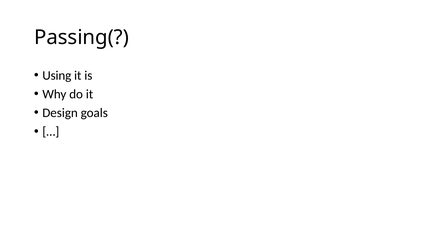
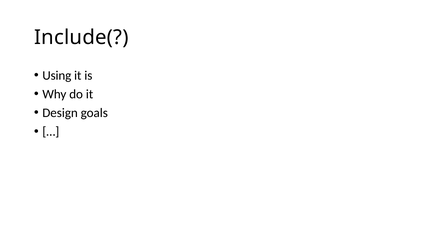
Passing(: Passing( -> Include(
